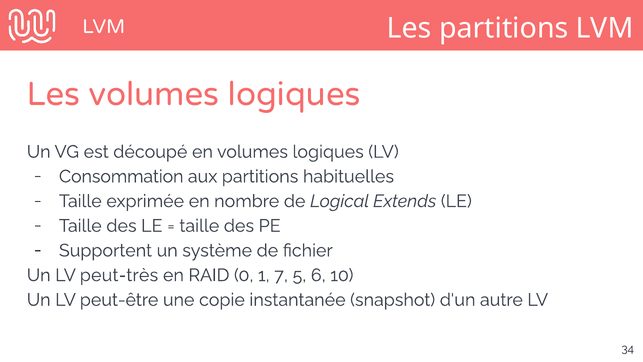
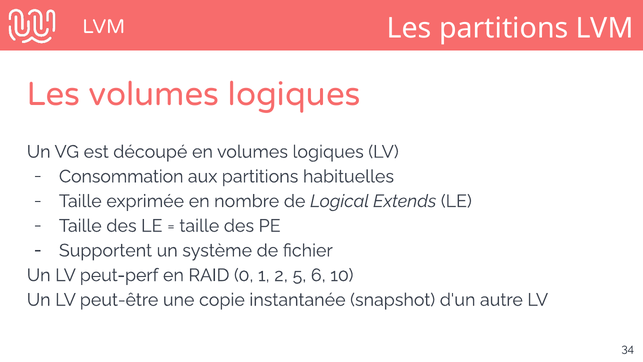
peut-très: peut-très -> peut-perf
7: 7 -> 2
